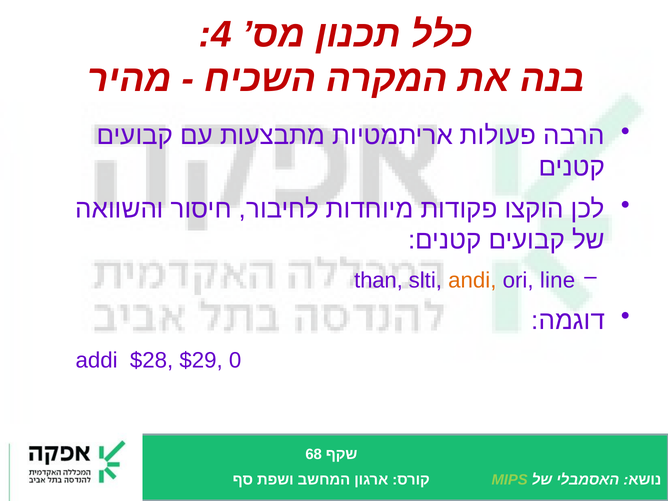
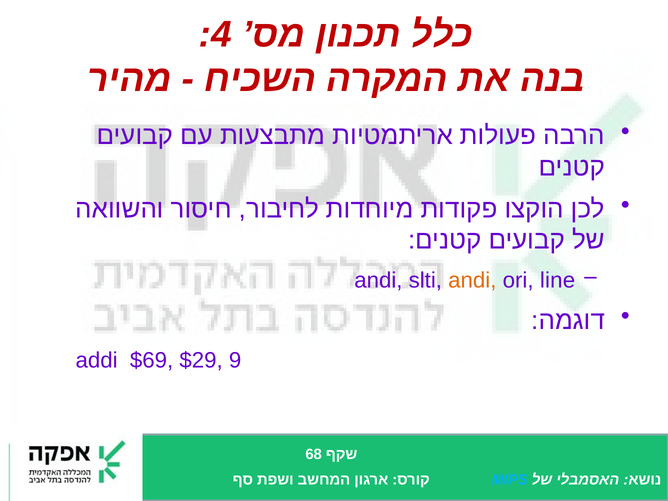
than at (379, 280): than -> andi
$28: $28 -> $69
0: 0 -> 9
MIPS colour: light green -> light blue
